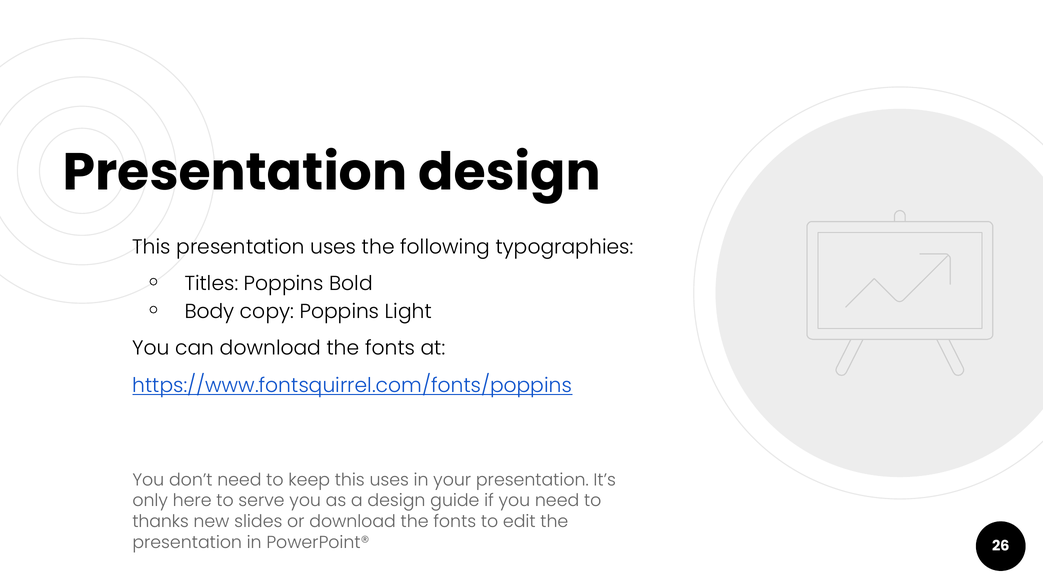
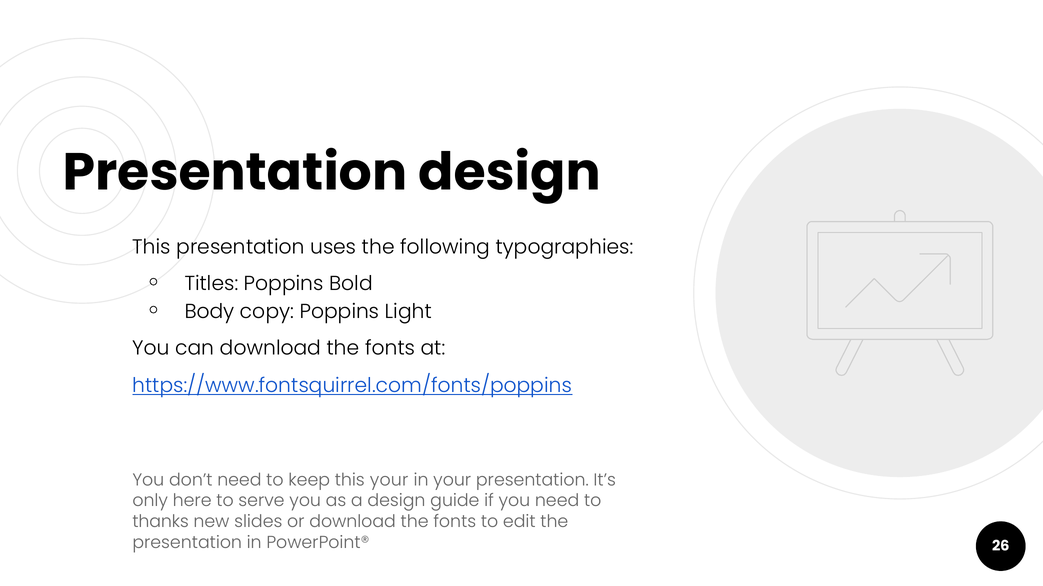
this uses: uses -> your
